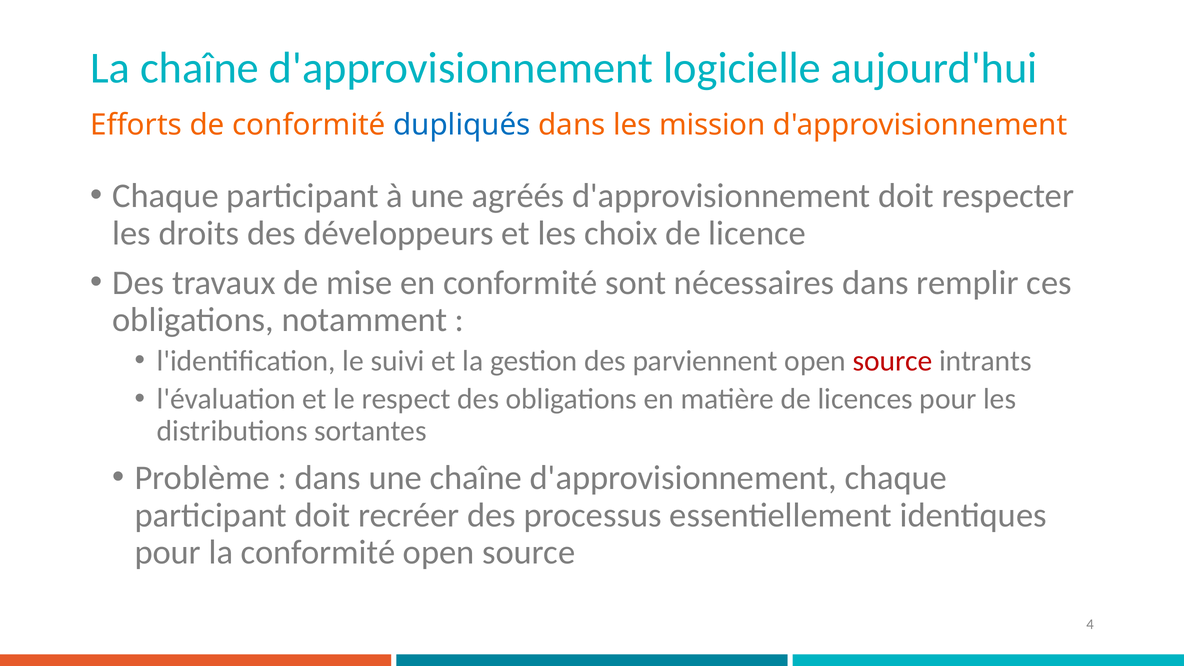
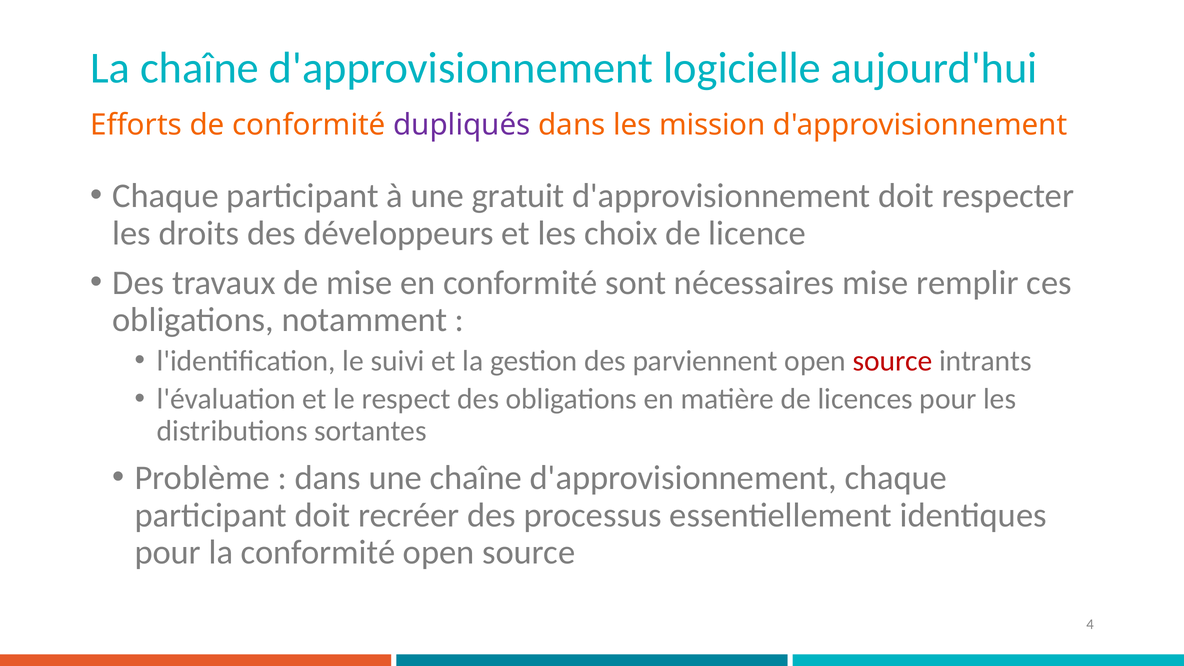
dupliqués colour: blue -> purple
agréés: agréés -> gratuit
nécessaires dans: dans -> mise
